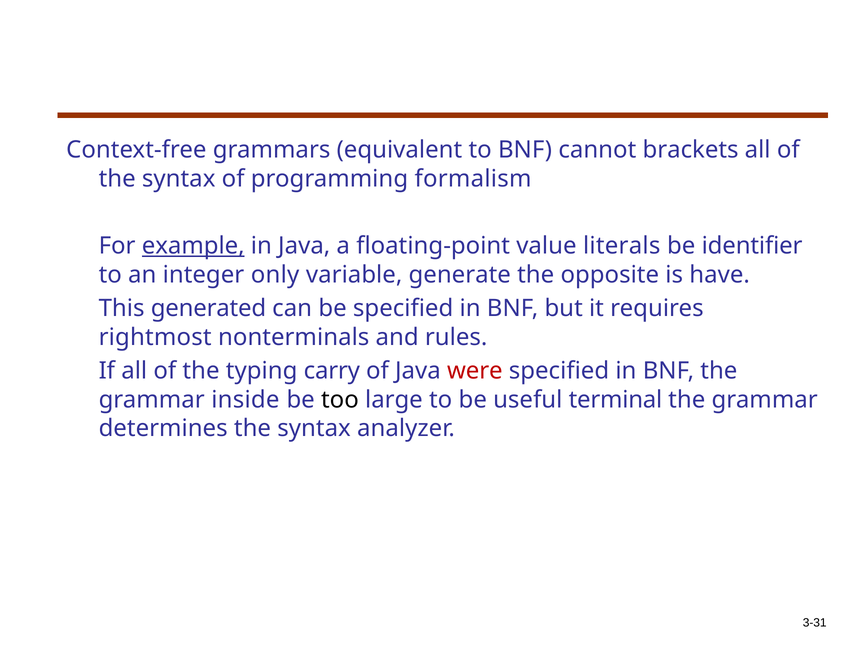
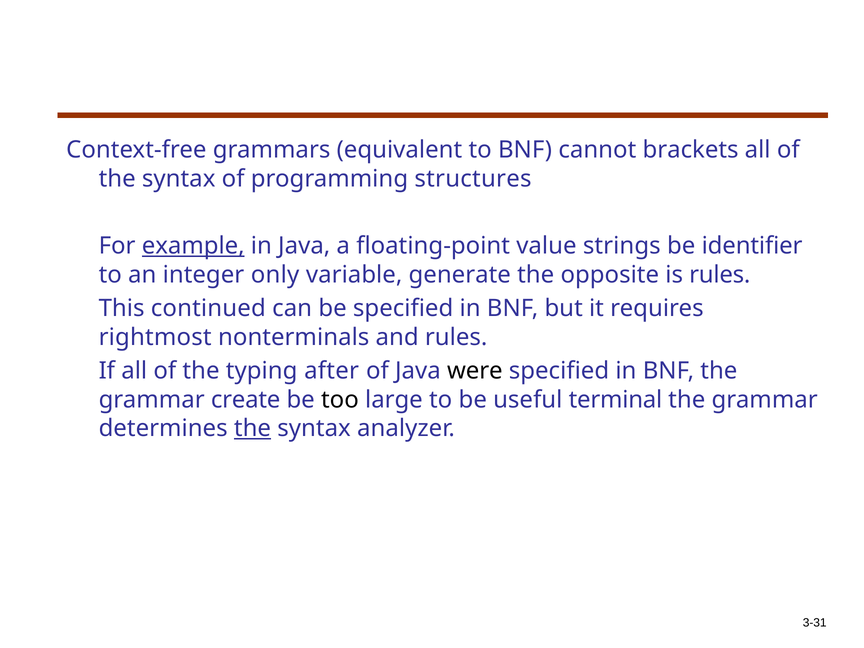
formalism: formalism -> structures
literals: literals -> strings
is have: have -> rules
generated: generated -> continued
carry: carry -> after
were colour: red -> black
inside: inside -> create
the at (252, 428) underline: none -> present
